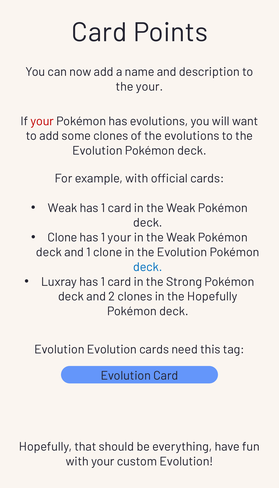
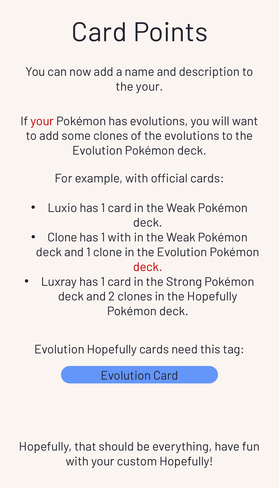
Weak at (62, 208): Weak -> Luxio
1 your: your -> with
deck at (148, 267) colour: blue -> red
Evolution Evolution: Evolution -> Hopefully
custom Evolution: Evolution -> Hopefully
